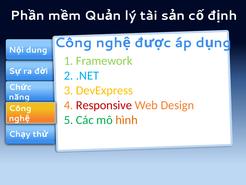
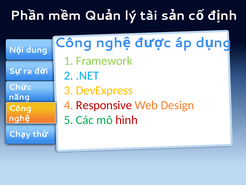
hình colour: orange -> red
